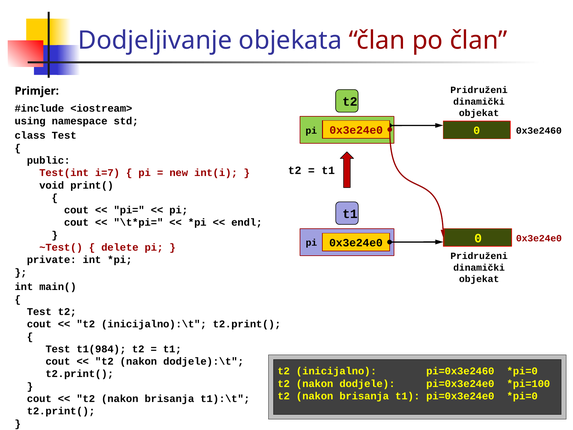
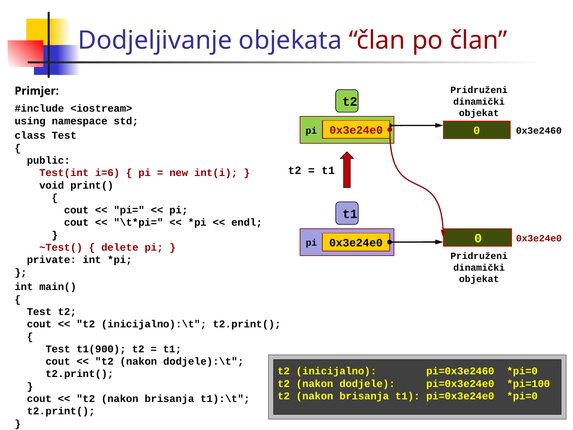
i=7: i=7 -> i=6
t1(984: t1(984 -> t1(900
